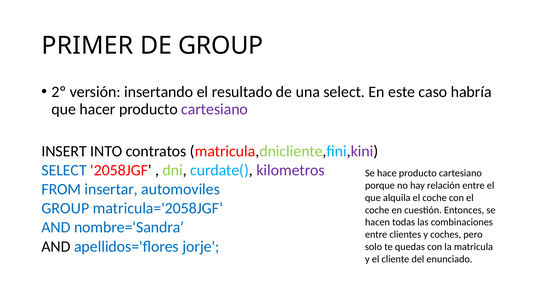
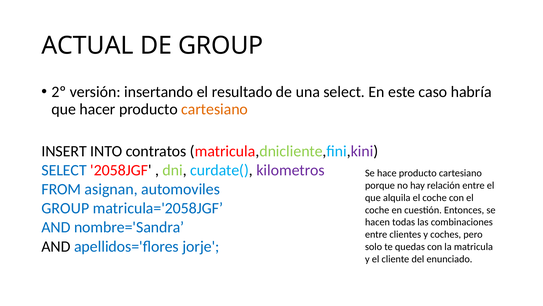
PRIMER: PRIMER -> ACTUAL
cartesiano at (215, 109) colour: purple -> orange
insertar: insertar -> asignan
